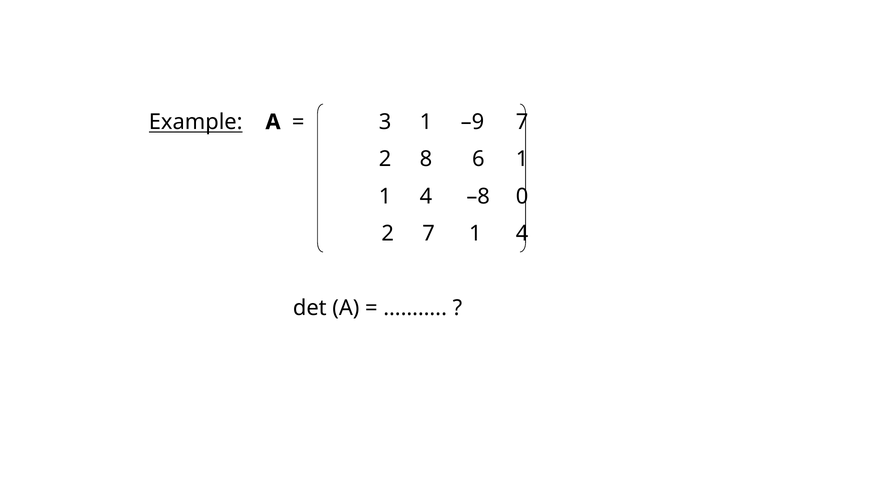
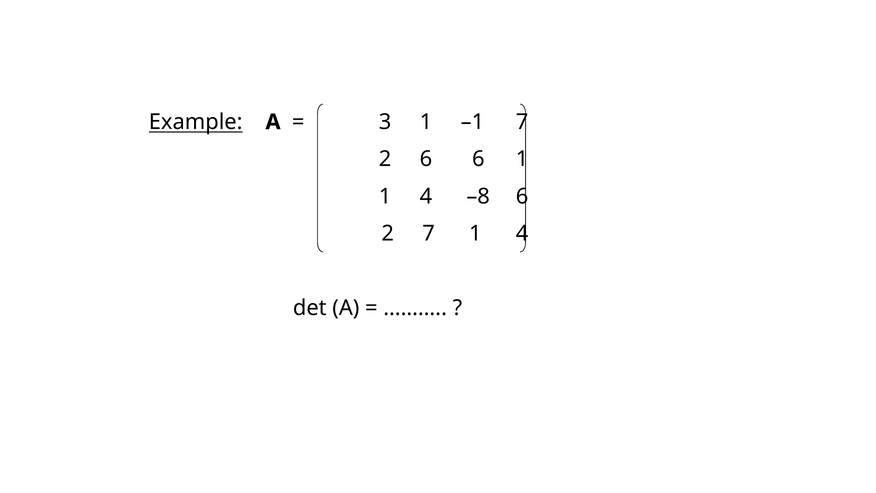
–9: –9 -> –1
2 8: 8 -> 6
–8 0: 0 -> 6
